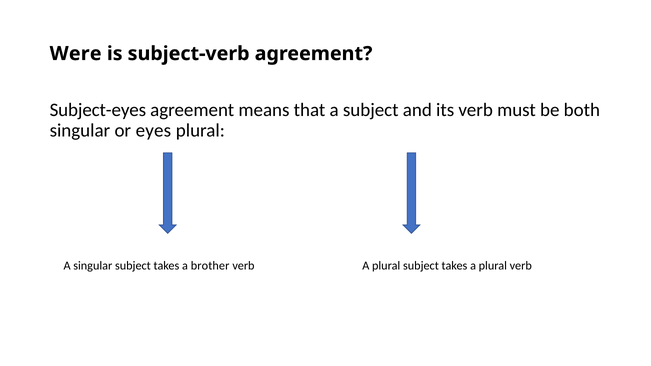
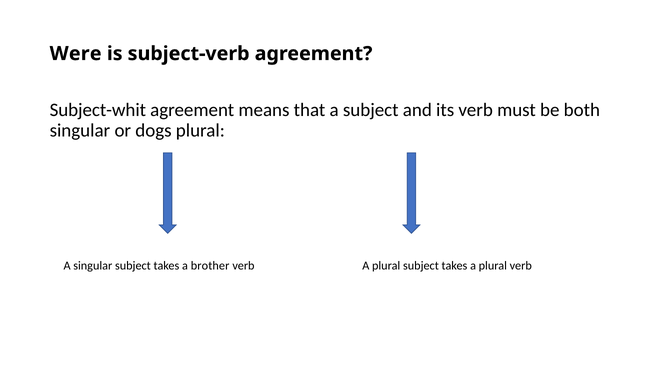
Subject-eyes: Subject-eyes -> Subject-whit
eyes: eyes -> dogs
